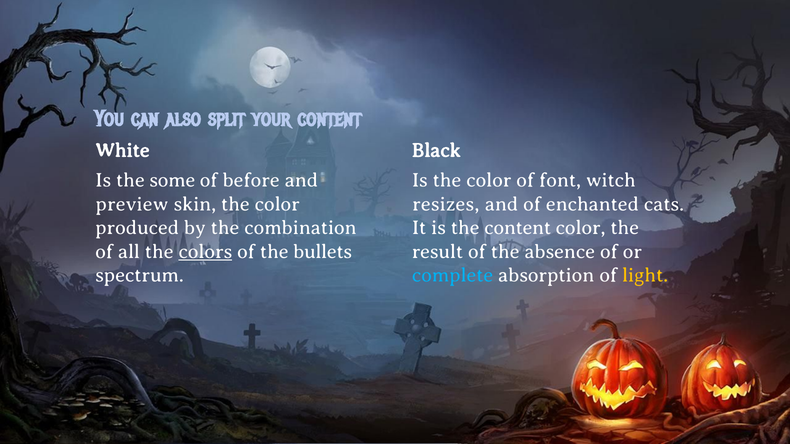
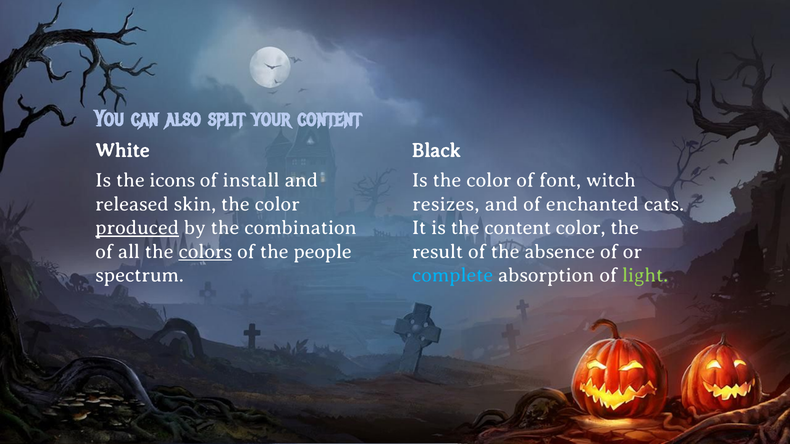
some: some -> icons
before: before -> install
preview: preview -> released
produced underline: none -> present
bullets: bullets -> people
light colour: yellow -> light green
